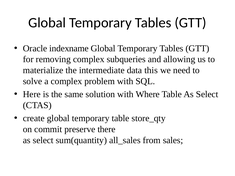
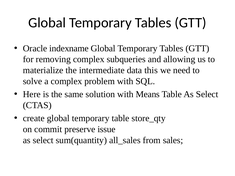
Where: Where -> Means
there: there -> issue
